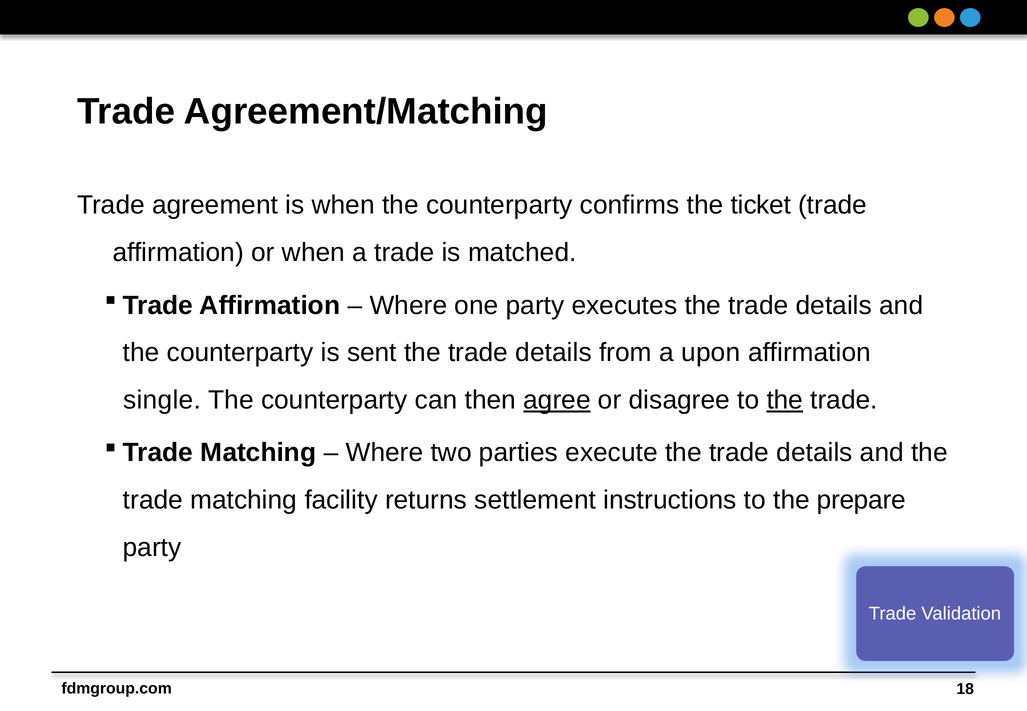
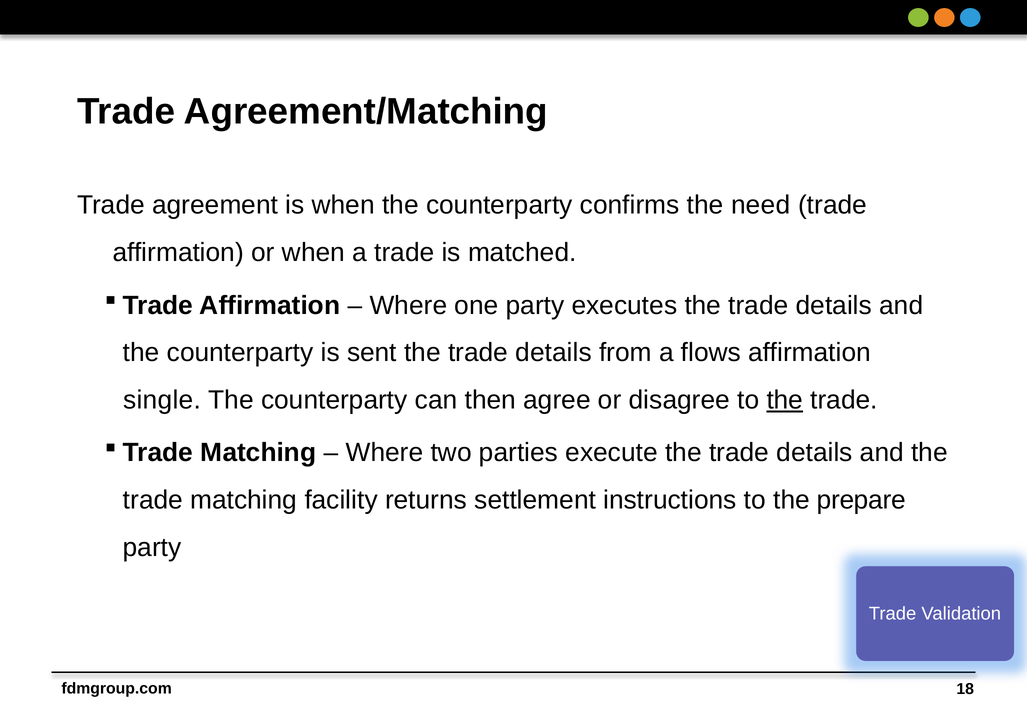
ticket: ticket -> need
upon: upon -> flows
agree underline: present -> none
